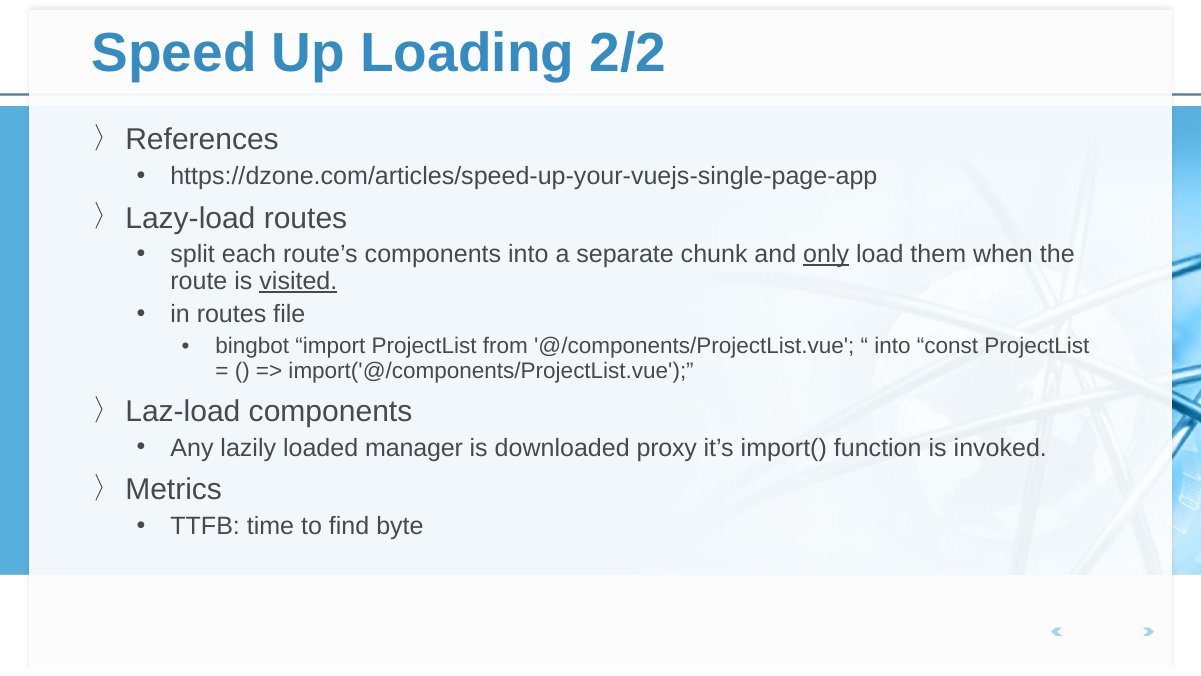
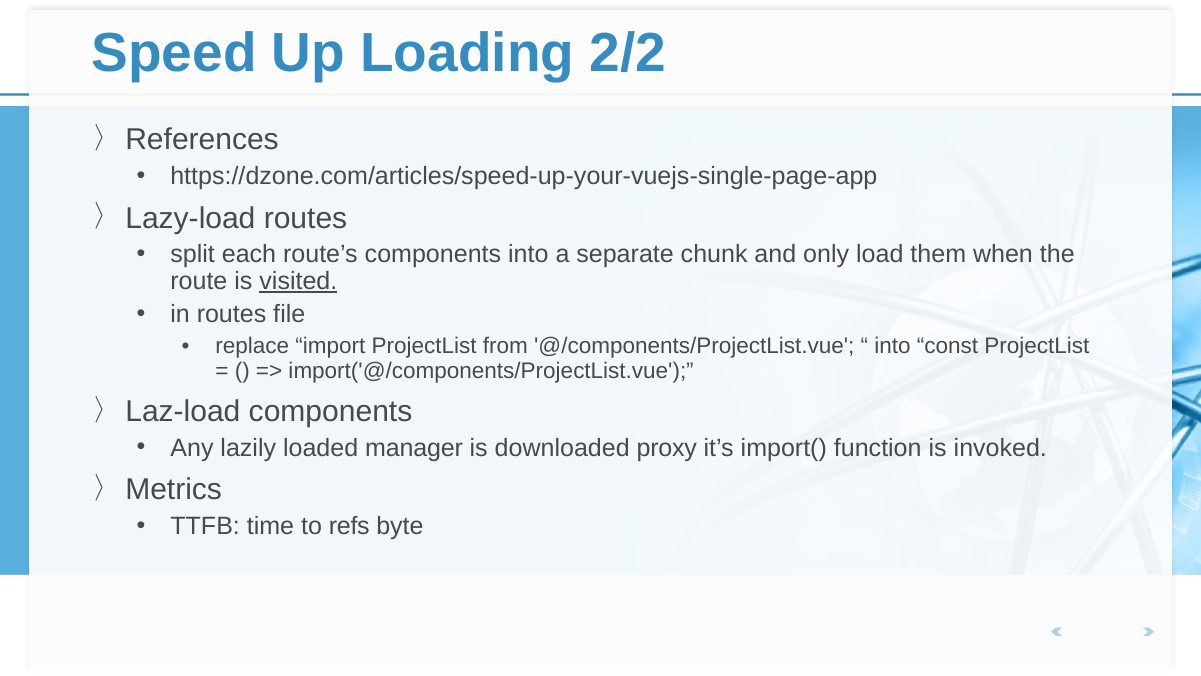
only underline: present -> none
bingbot: bingbot -> replace
find: find -> refs
